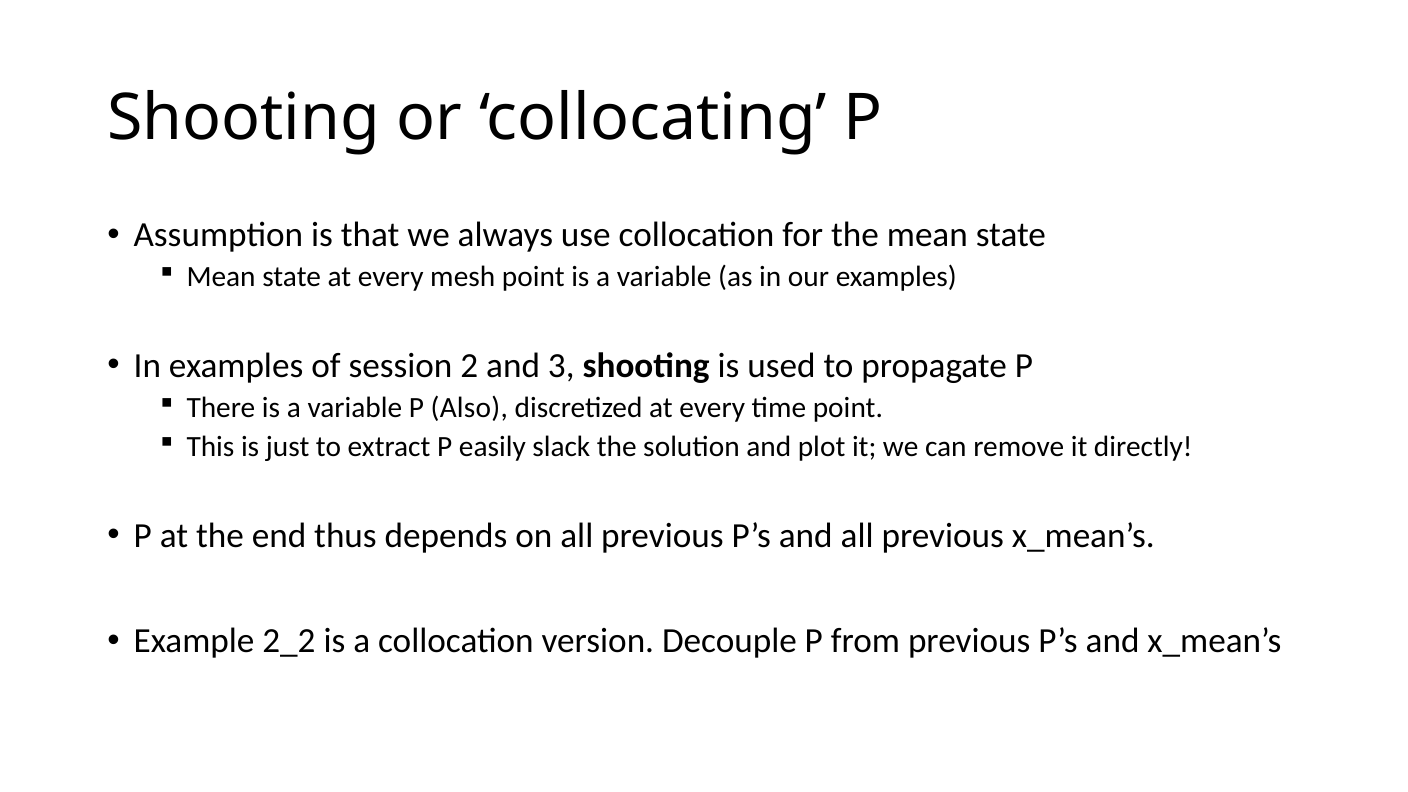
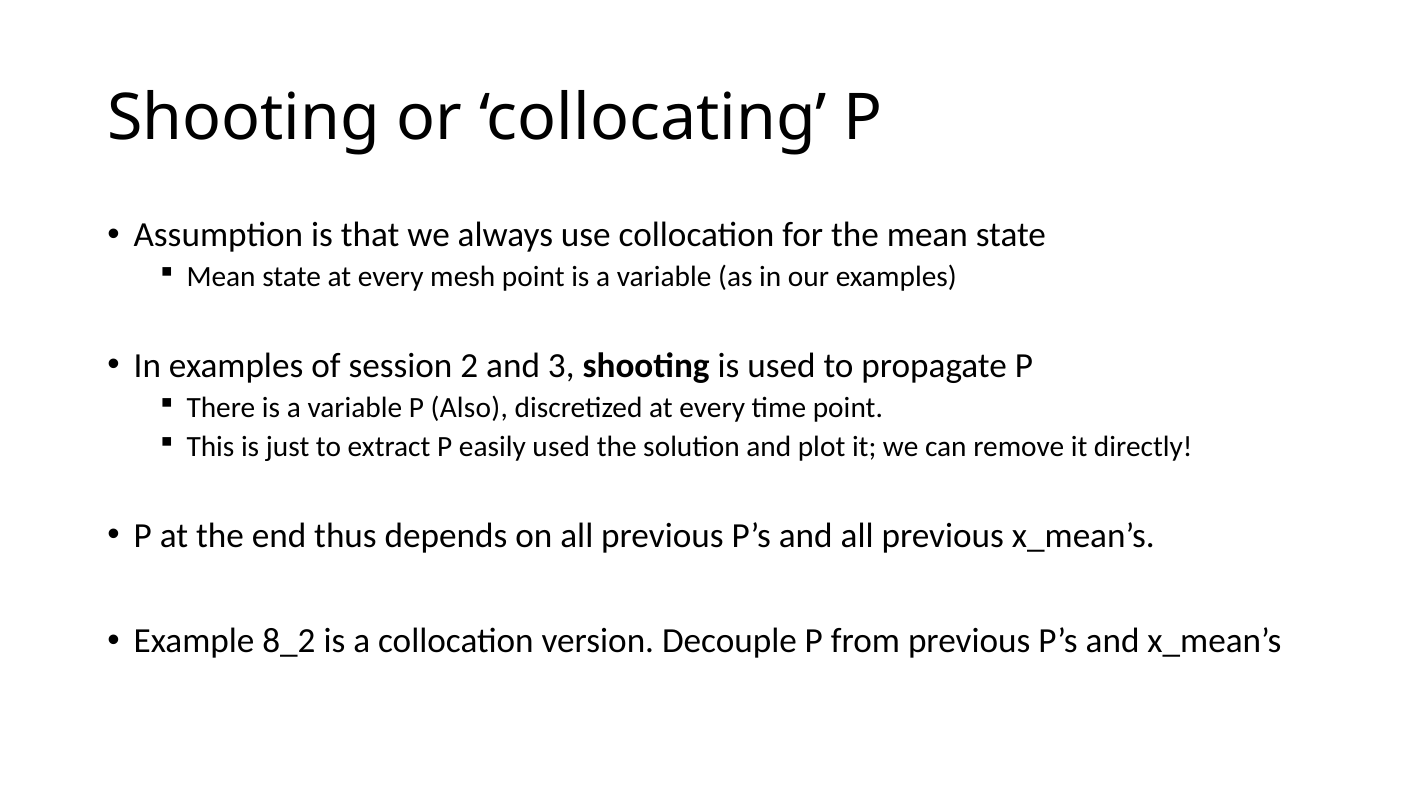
easily slack: slack -> used
2_2: 2_2 -> 8_2
